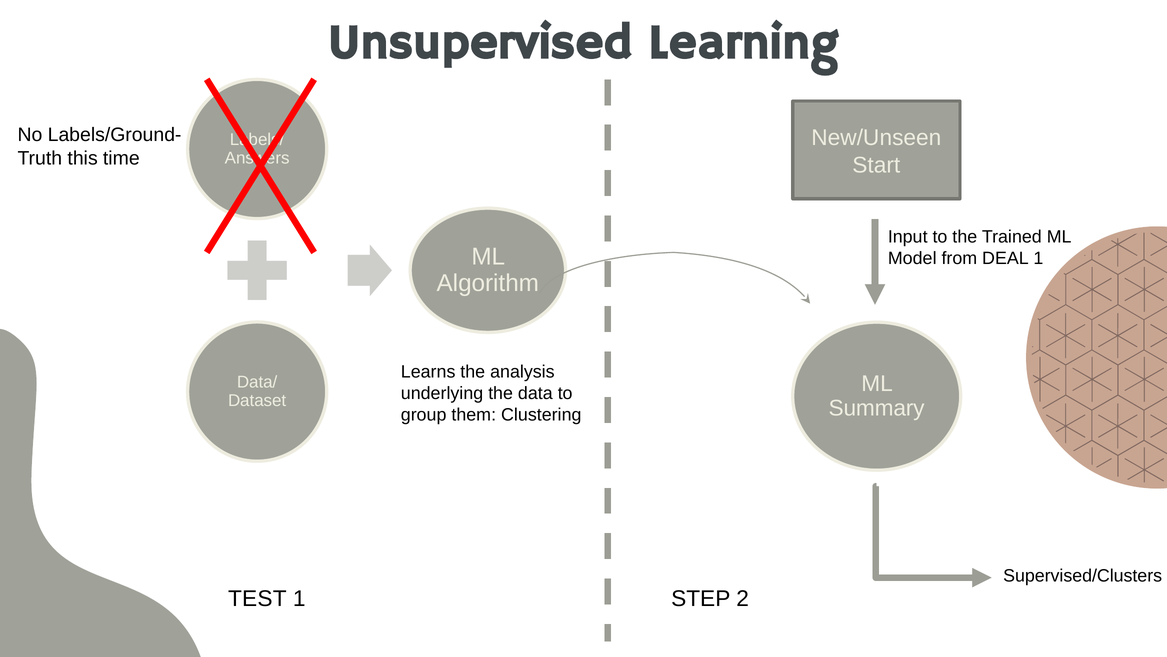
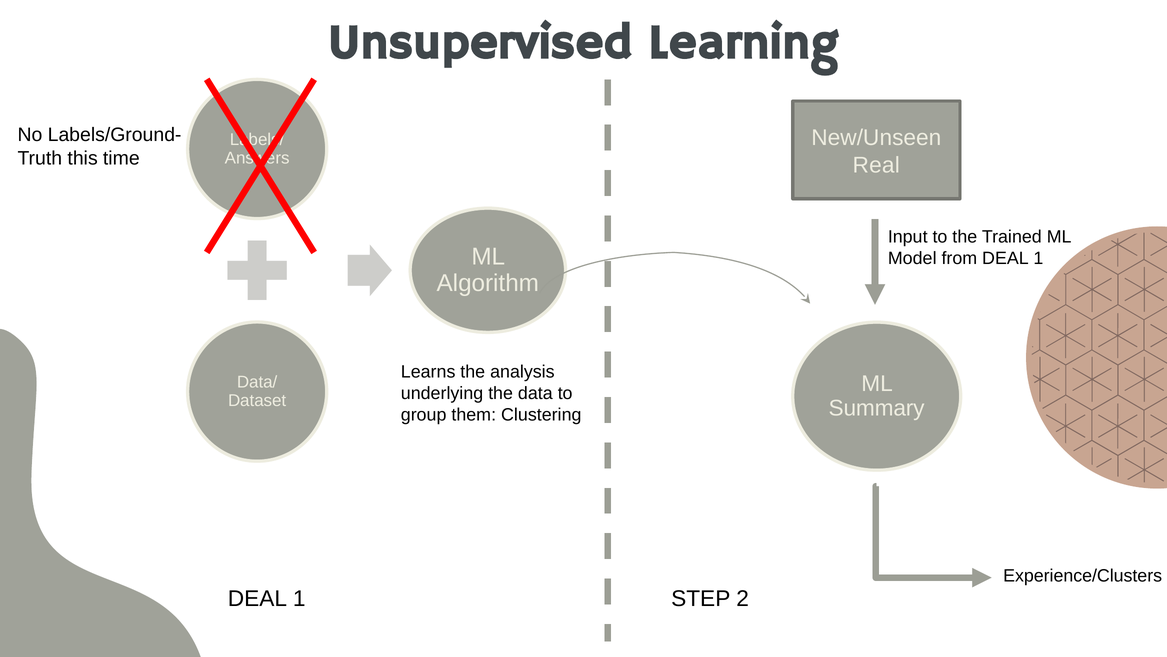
Start: Start -> Real
Supervised/Clusters: Supervised/Clusters -> Experience/Clusters
TEST at (257, 598): TEST -> DEAL
